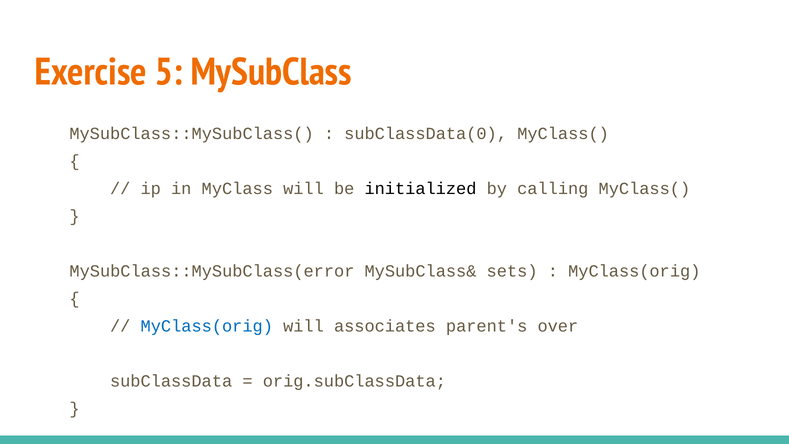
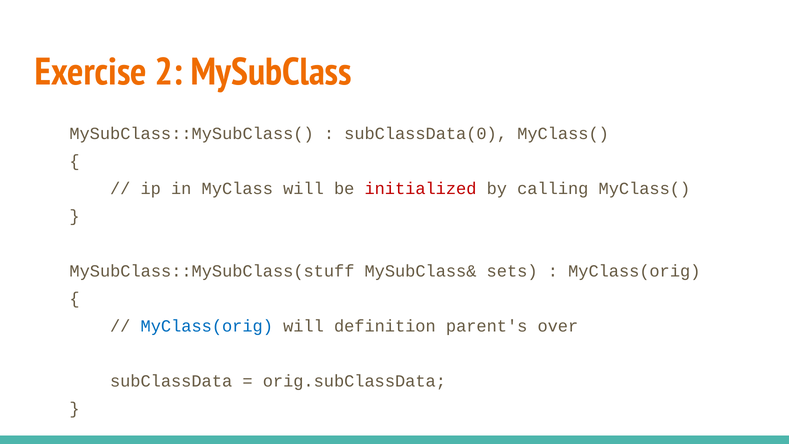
5: 5 -> 2
initialized colour: black -> red
MySubClass::MySubClass(error: MySubClass::MySubClass(error -> MySubClass::MySubClass(stuff
associates: associates -> definition
